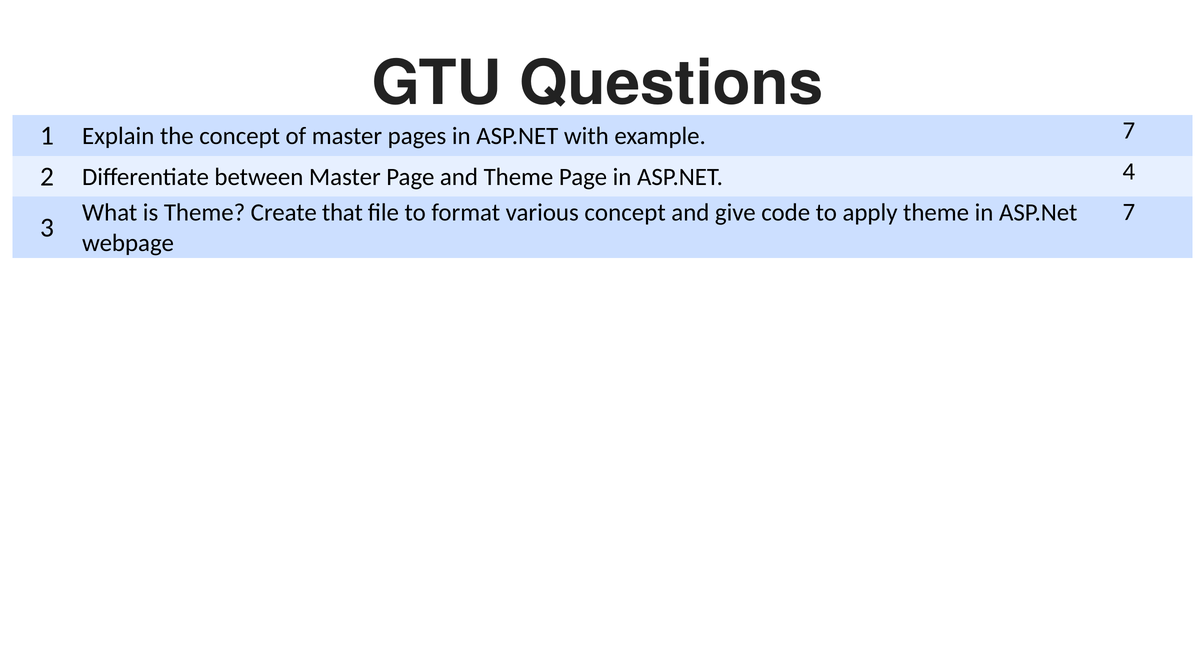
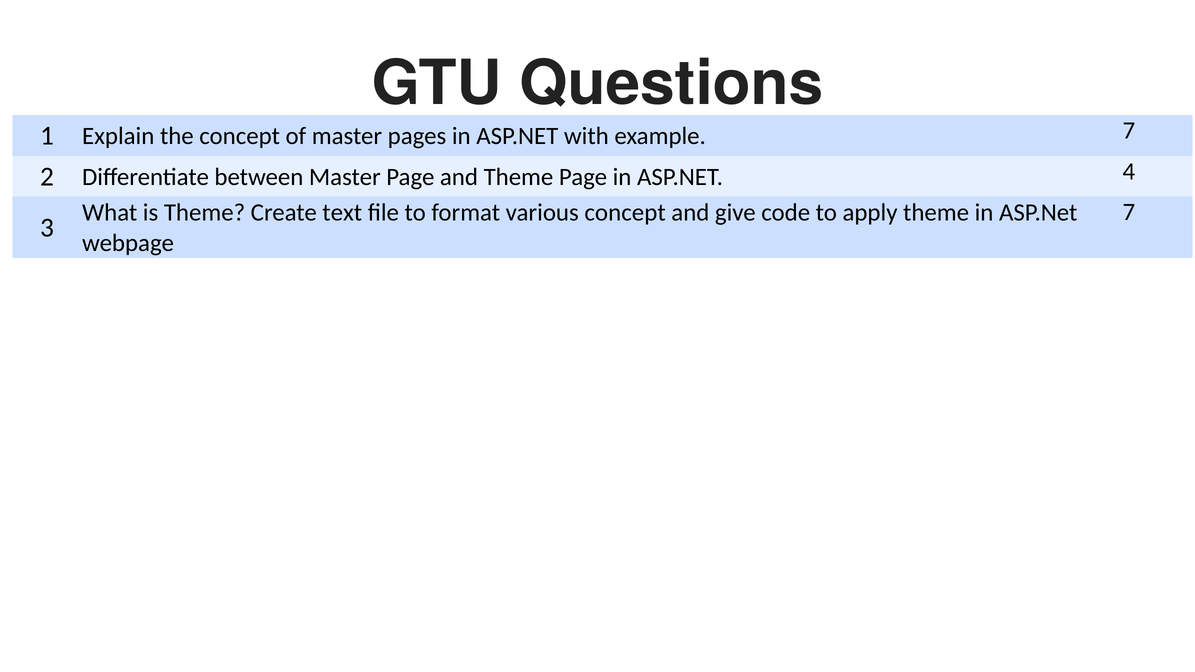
that: that -> text
